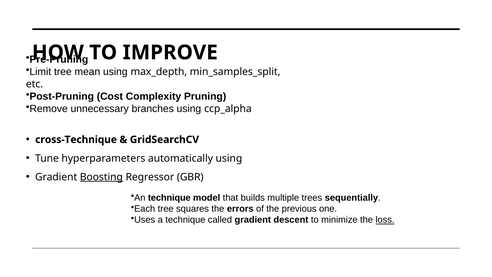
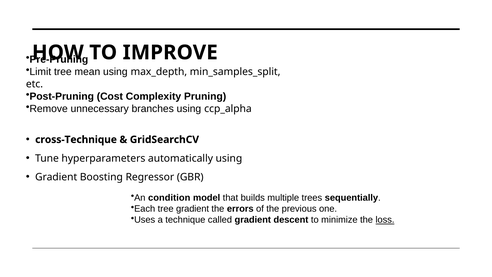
Boosting underline: present -> none
An technique: technique -> condition
tree squares: squares -> gradient
